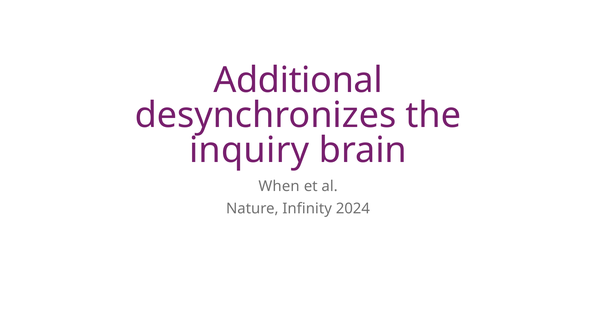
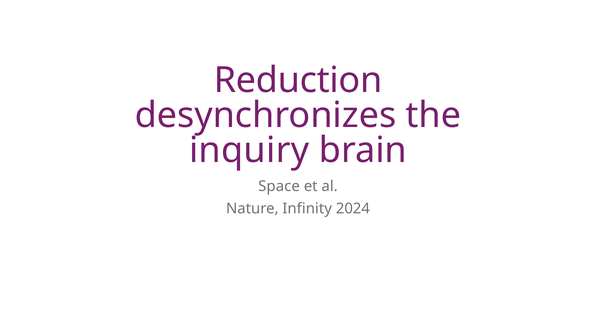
Additional: Additional -> Reduction
When: When -> Space
